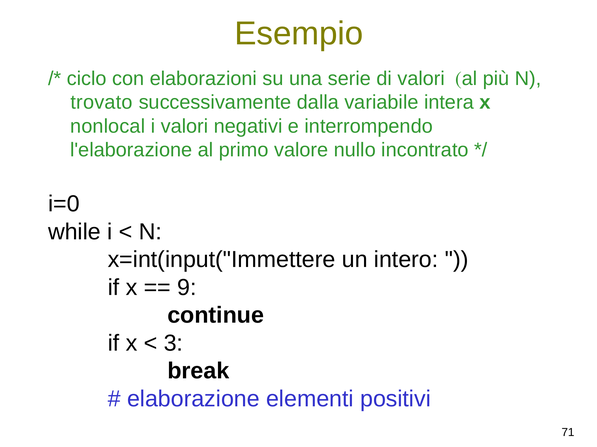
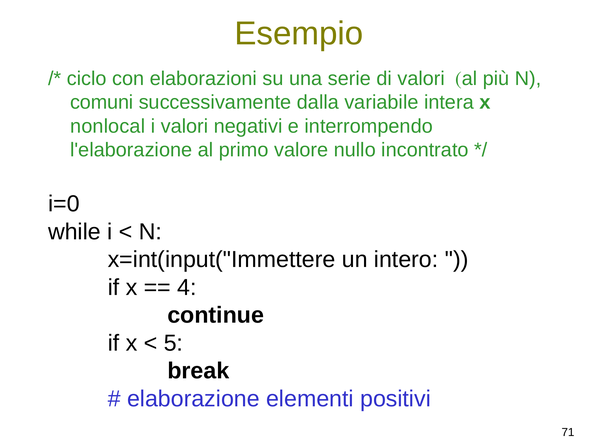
trovato: trovato -> comuni
9: 9 -> 4
3: 3 -> 5
